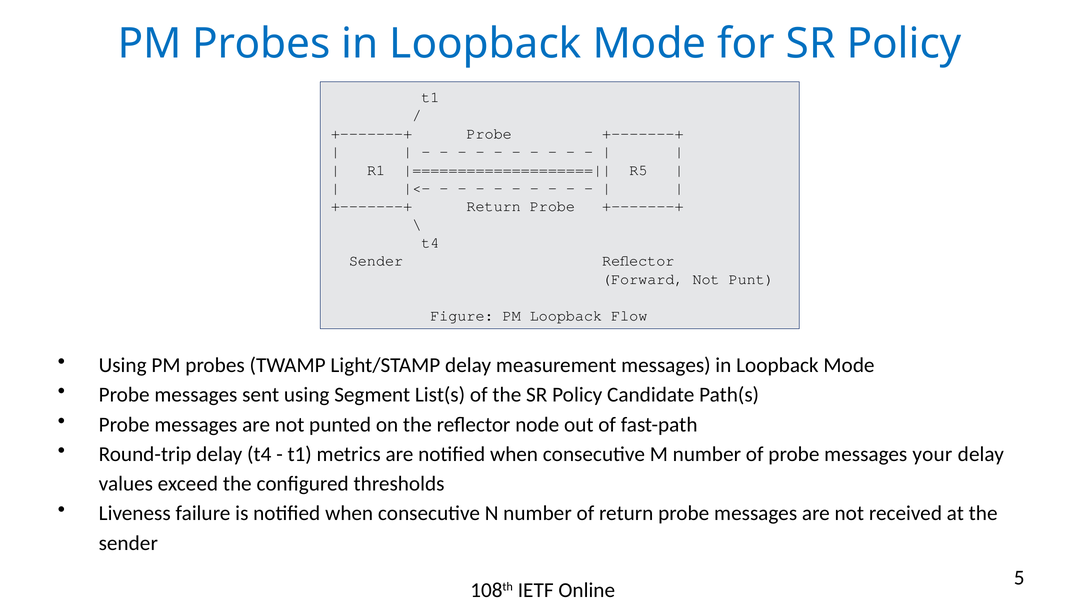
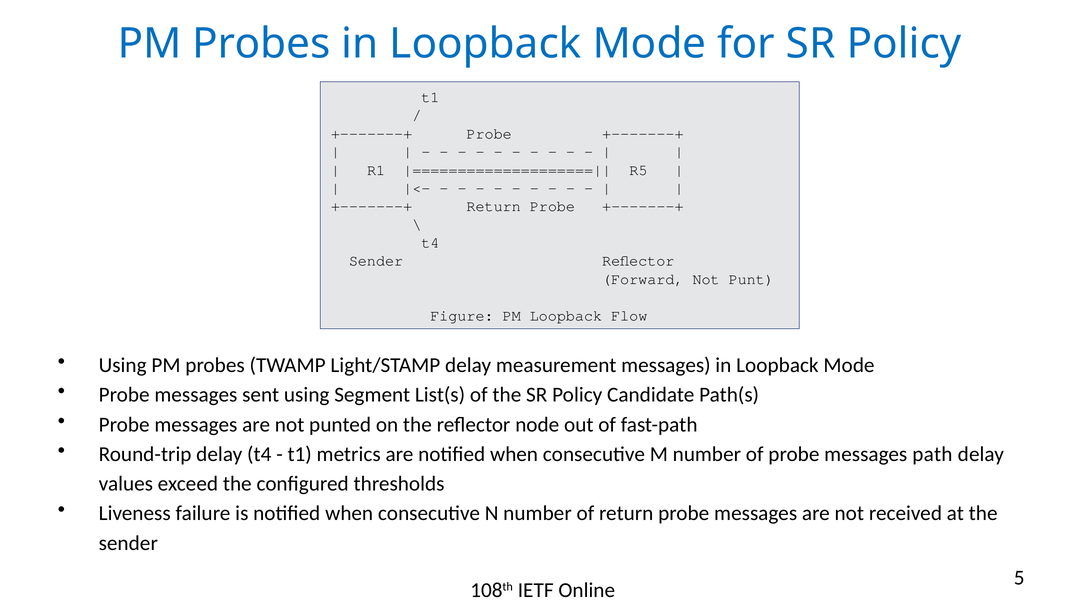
your: your -> path
